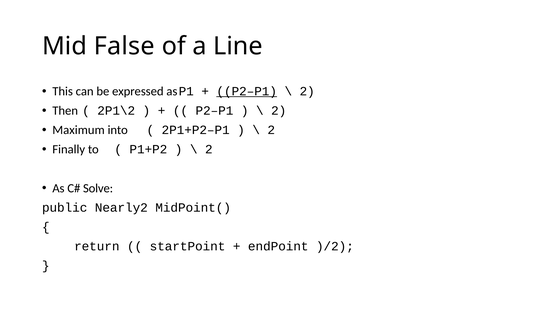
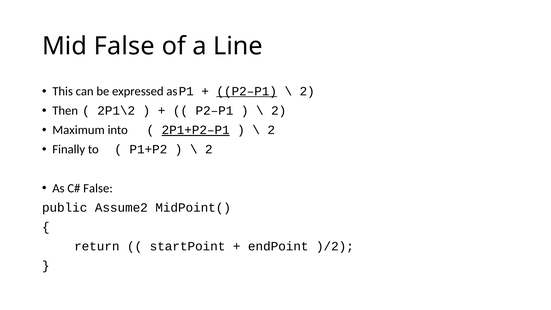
2P1+P2–P1 underline: none -> present
Solve at (98, 188): Solve -> False
Nearly2: Nearly2 -> Assume2
